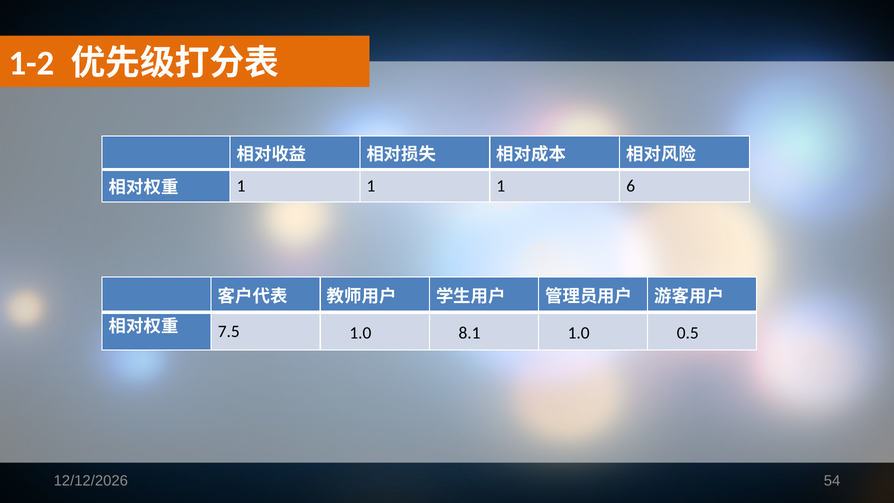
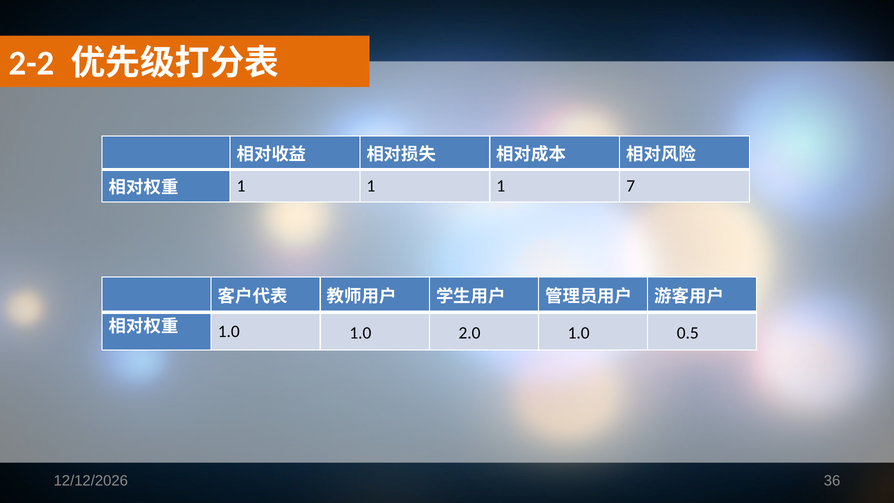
1-2: 1-2 -> 2-2
6: 6 -> 7
7.5 at (229, 331): 7.5 -> 1.0
8.1: 8.1 -> 2.0
54: 54 -> 36
